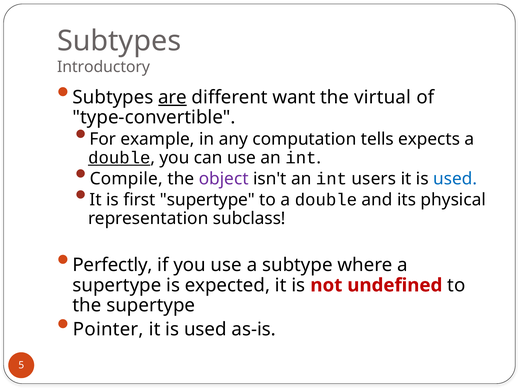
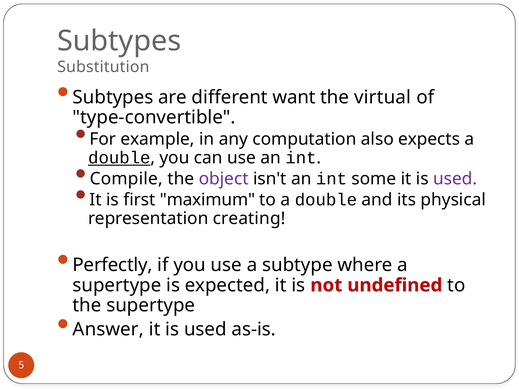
Introductory: Introductory -> Substitution
are underline: present -> none
tells: tells -> also
users: users -> some
used at (455, 179) colour: blue -> purple
first supertype: supertype -> maximum
subclass: subclass -> creating
Pointer: Pointer -> Answer
